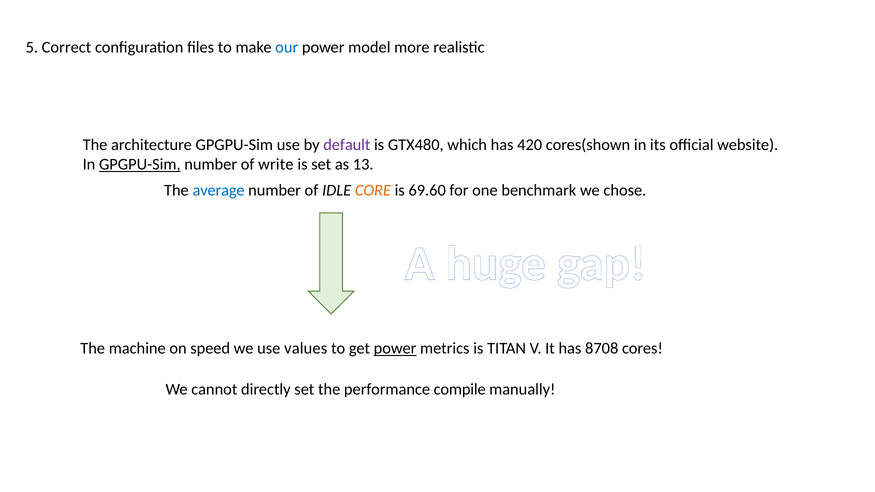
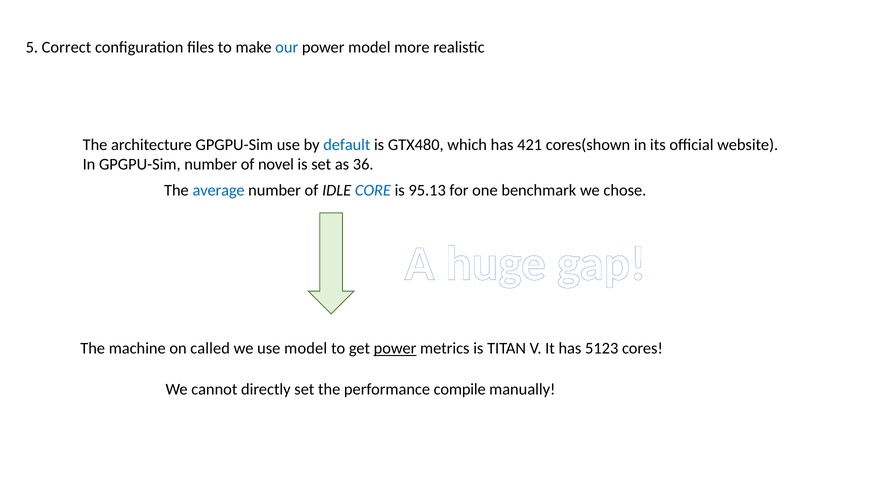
default colour: purple -> blue
420: 420 -> 421
GPGPU-Sim at (140, 165) underline: present -> none
write: write -> novel
13: 13 -> 36
CORE colour: orange -> blue
69.60: 69.60 -> 95.13
speed: speed -> called
use values: values -> model
8708: 8708 -> 5123
